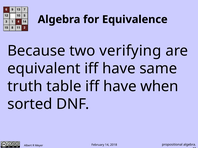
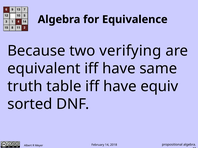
when: when -> equiv
